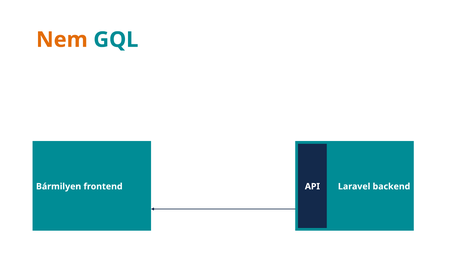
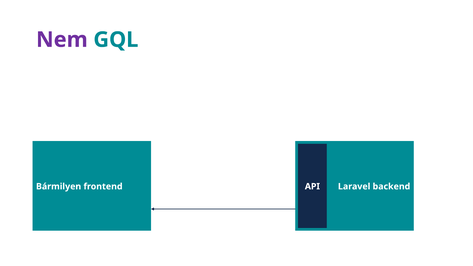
Nem colour: orange -> purple
